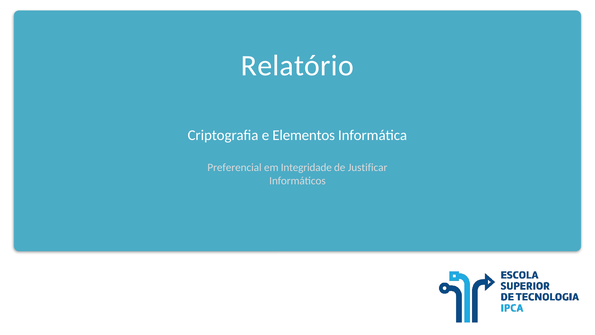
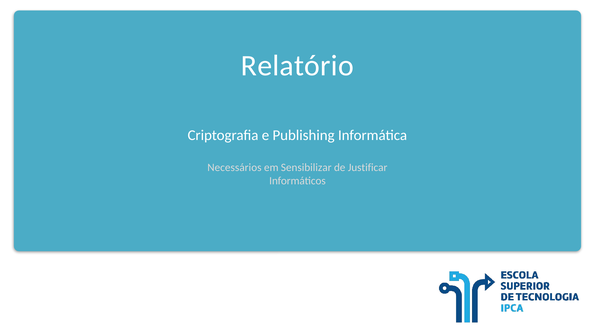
Elementos: Elementos -> Publishing
Preferencial: Preferencial -> Necessários
Integridade: Integridade -> Sensibilizar
